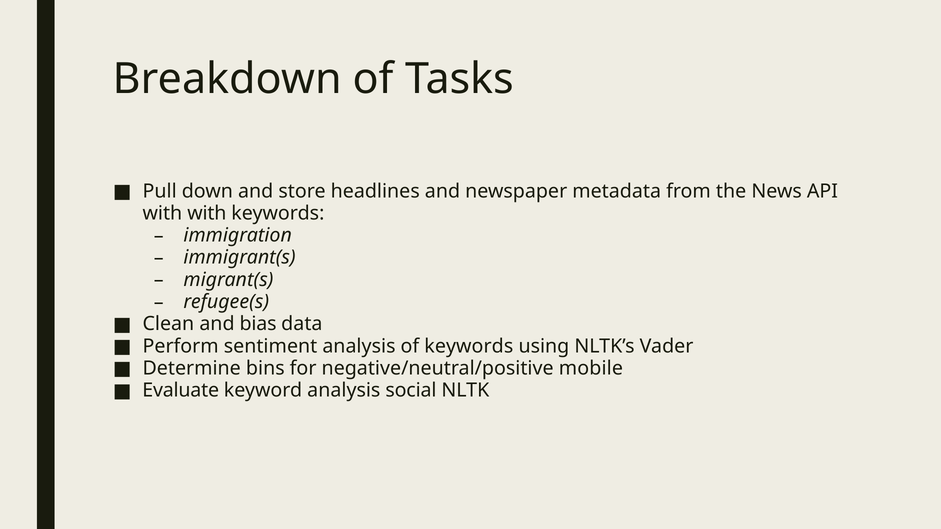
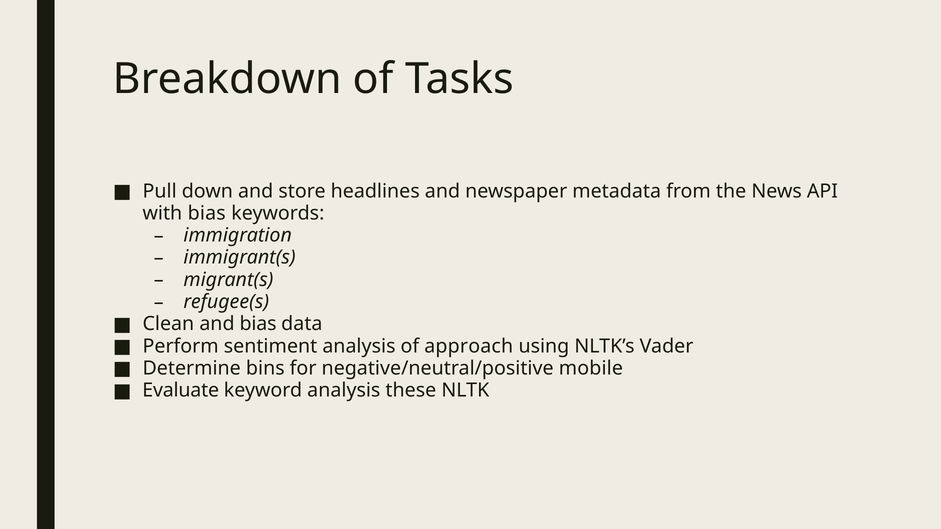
with with: with -> bias
of keywords: keywords -> approach
social: social -> these
